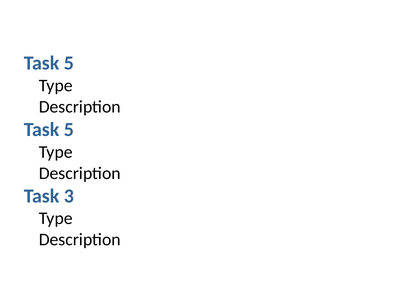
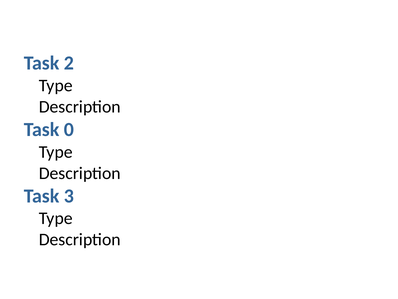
5 at (69, 63): 5 -> 2
5 at (69, 129): 5 -> 0
